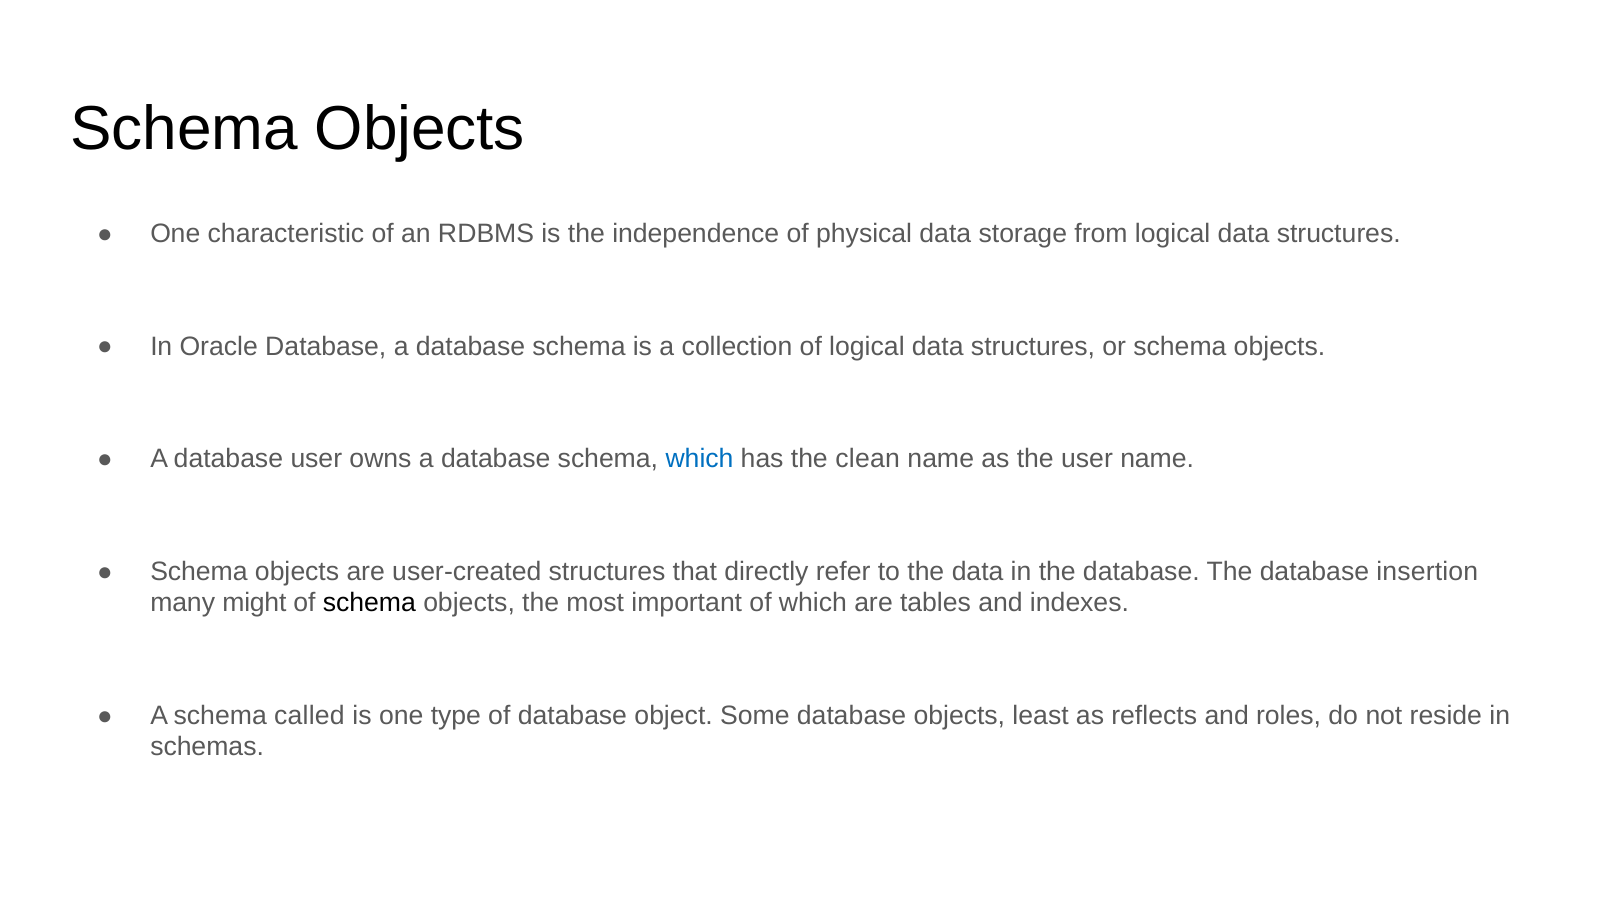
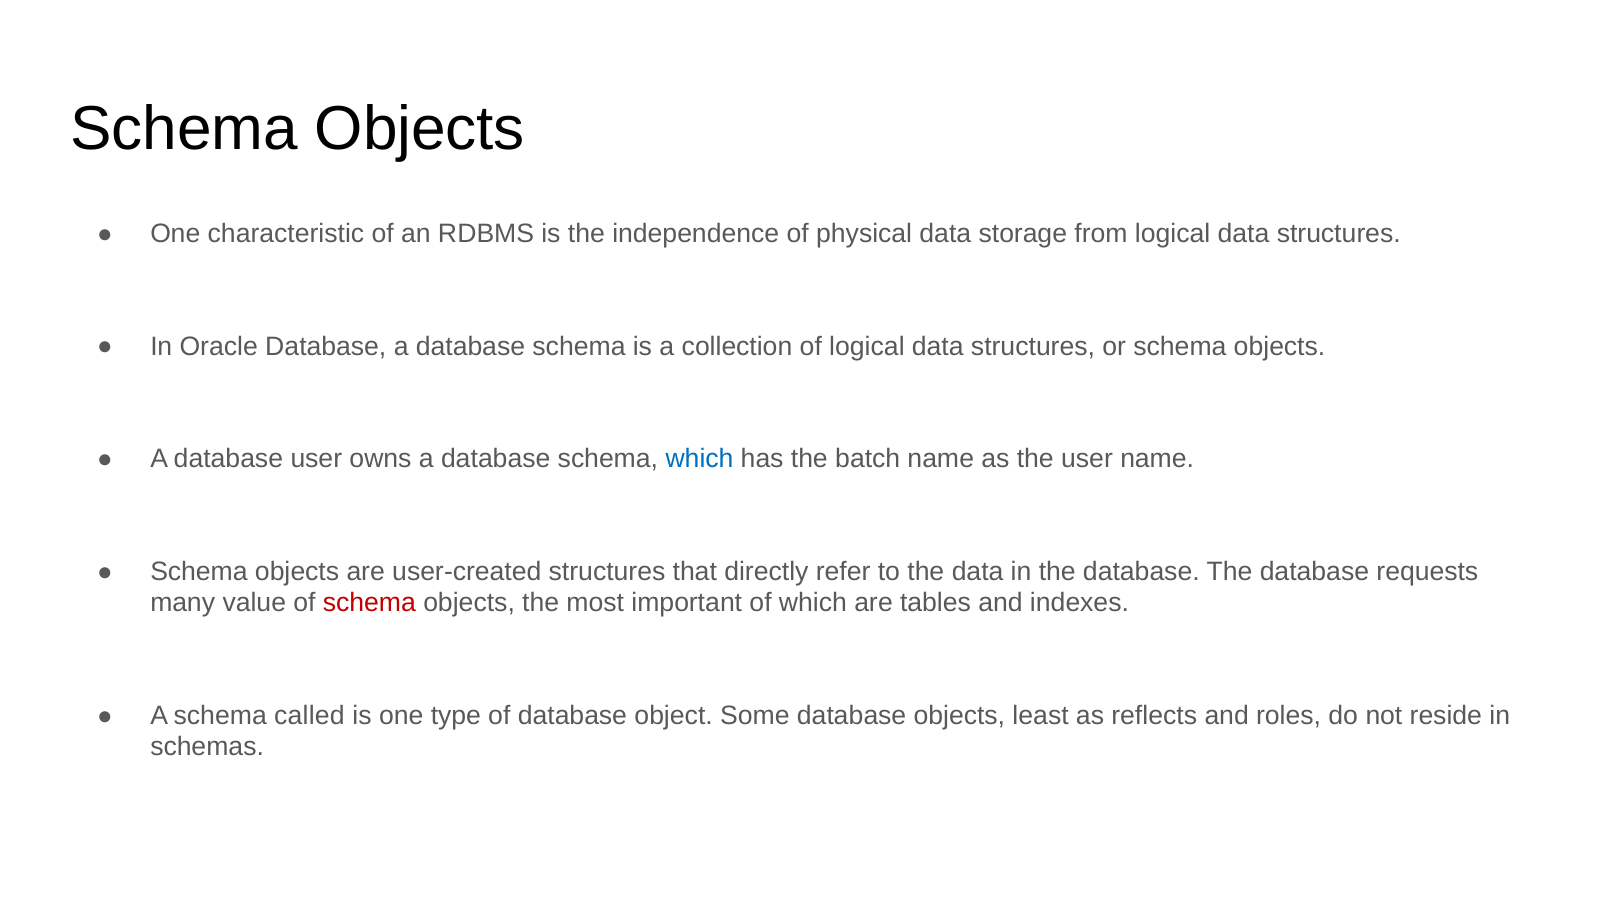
clean: clean -> batch
insertion: insertion -> requests
might: might -> value
schema at (369, 603) colour: black -> red
